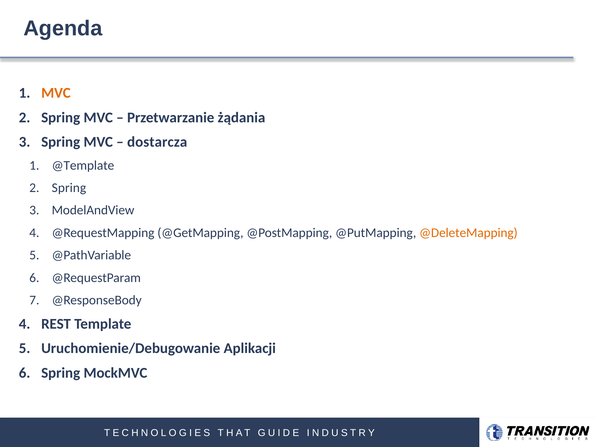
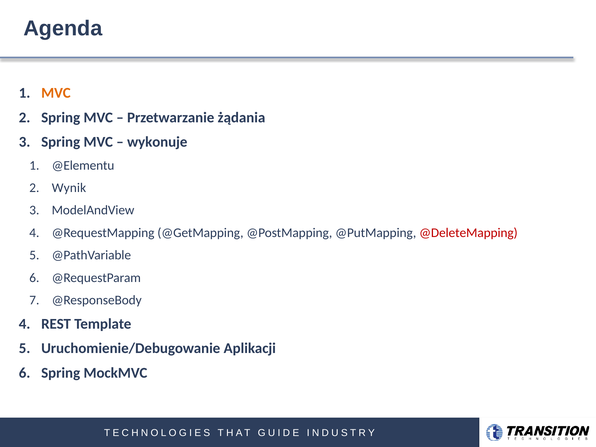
dostarcza: dostarcza -> wykonuje
@Template: @Template -> @Elementu
Spring at (69, 188): Spring -> Wynik
@DeleteMapping colour: orange -> red
